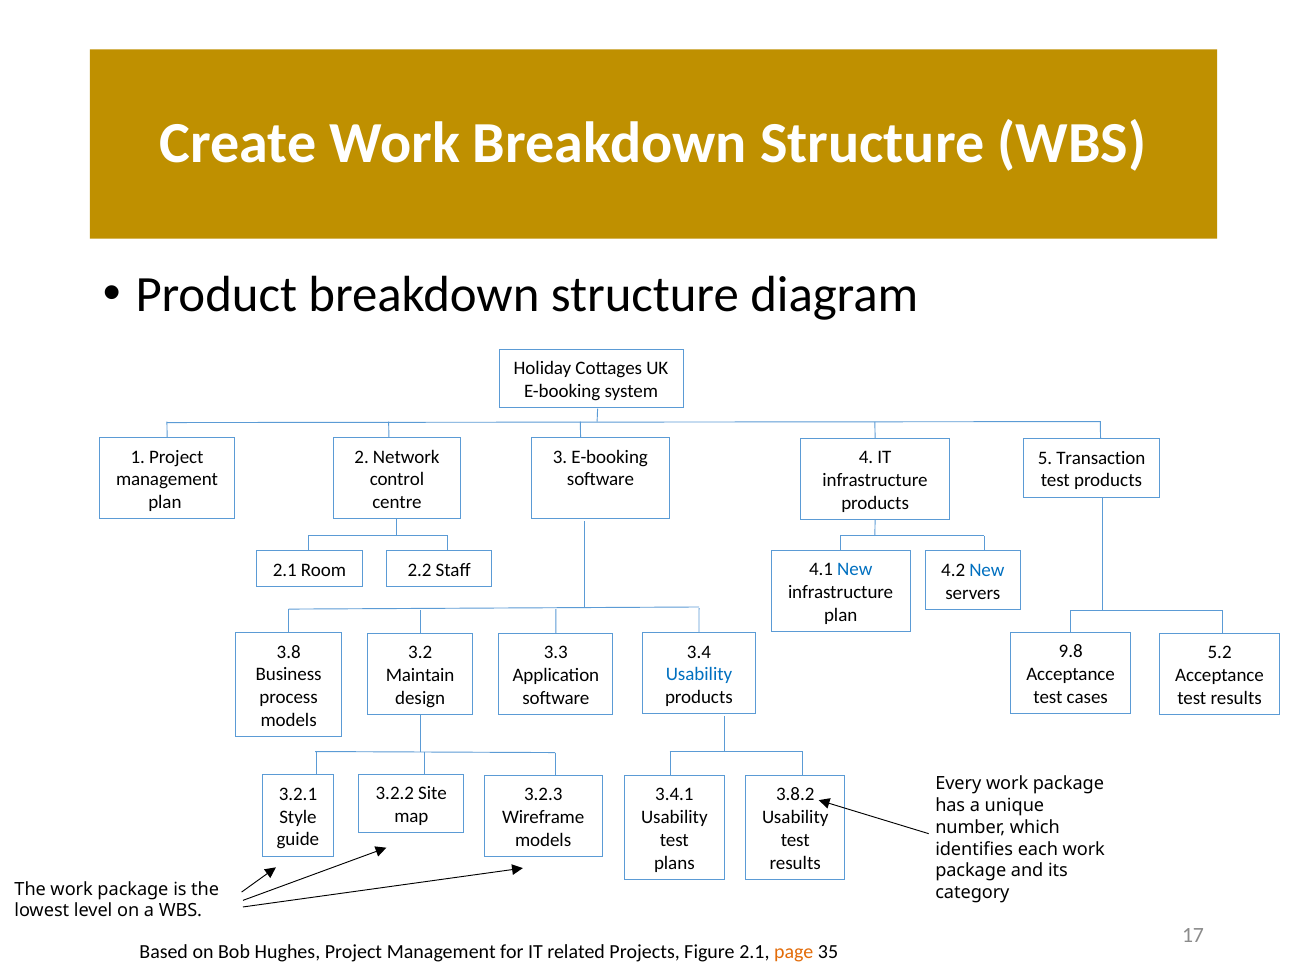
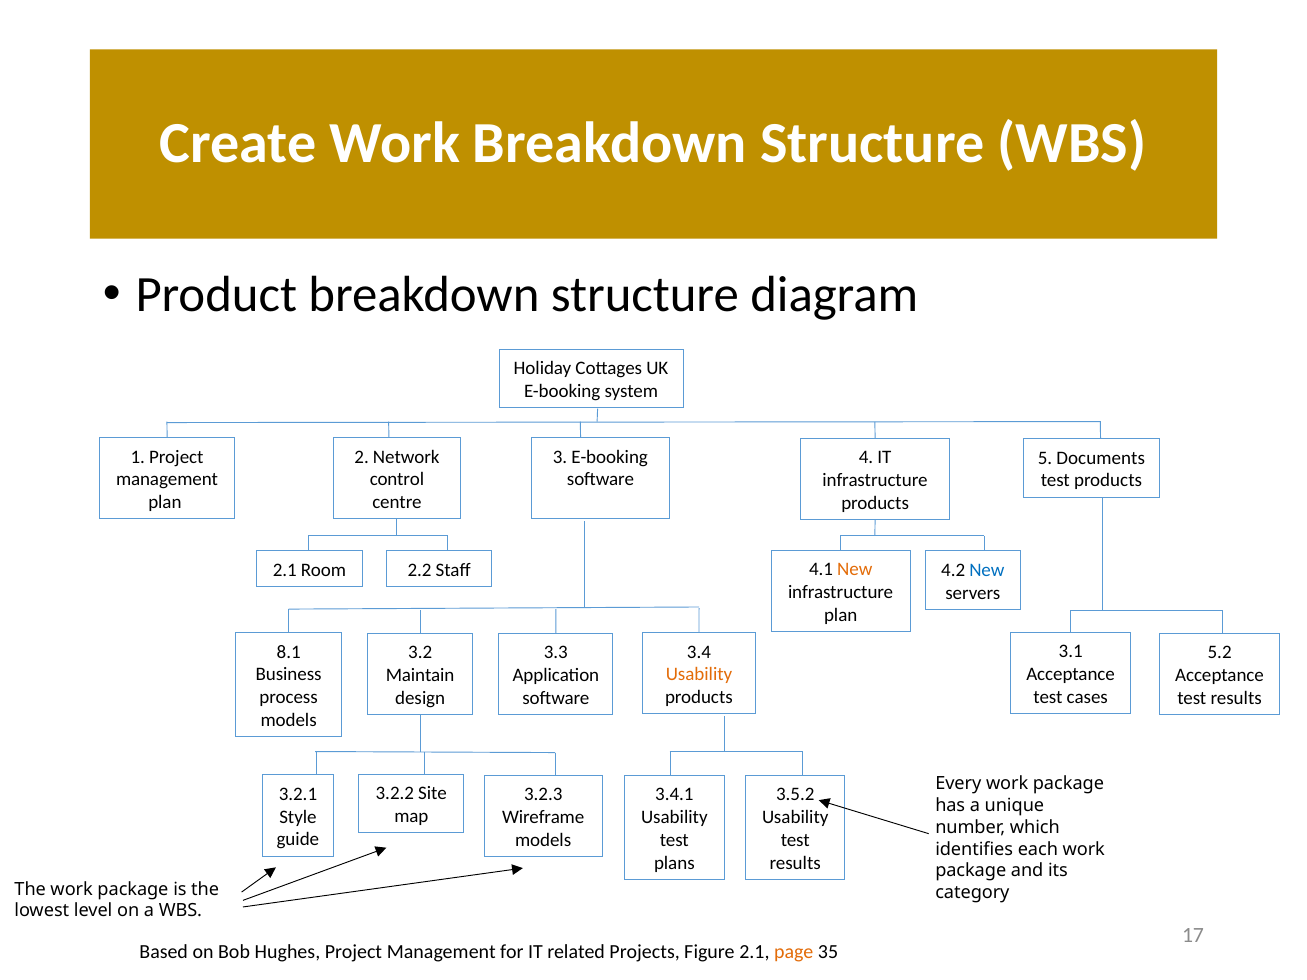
Transaction: Transaction -> Documents
New at (855, 570) colour: blue -> orange
9.8: 9.8 -> 3.1
3.8: 3.8 -> 8.1
Usability at (699, 675) colour: blue -> orange
3.8.2: 3.8.2 -> 3.5.2
